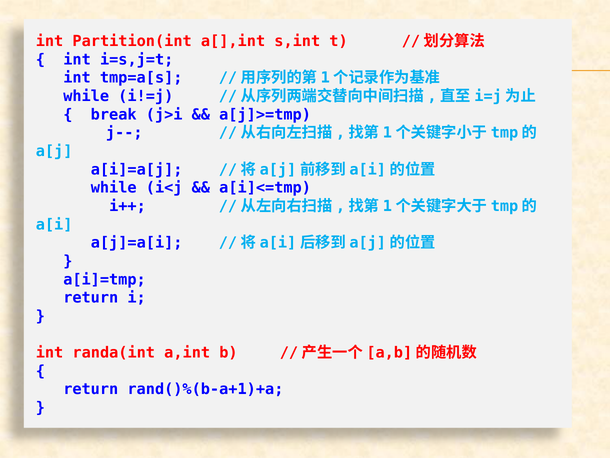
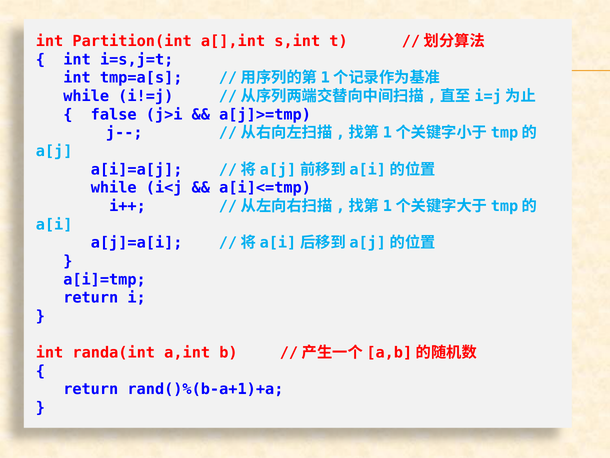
break: break -> false
